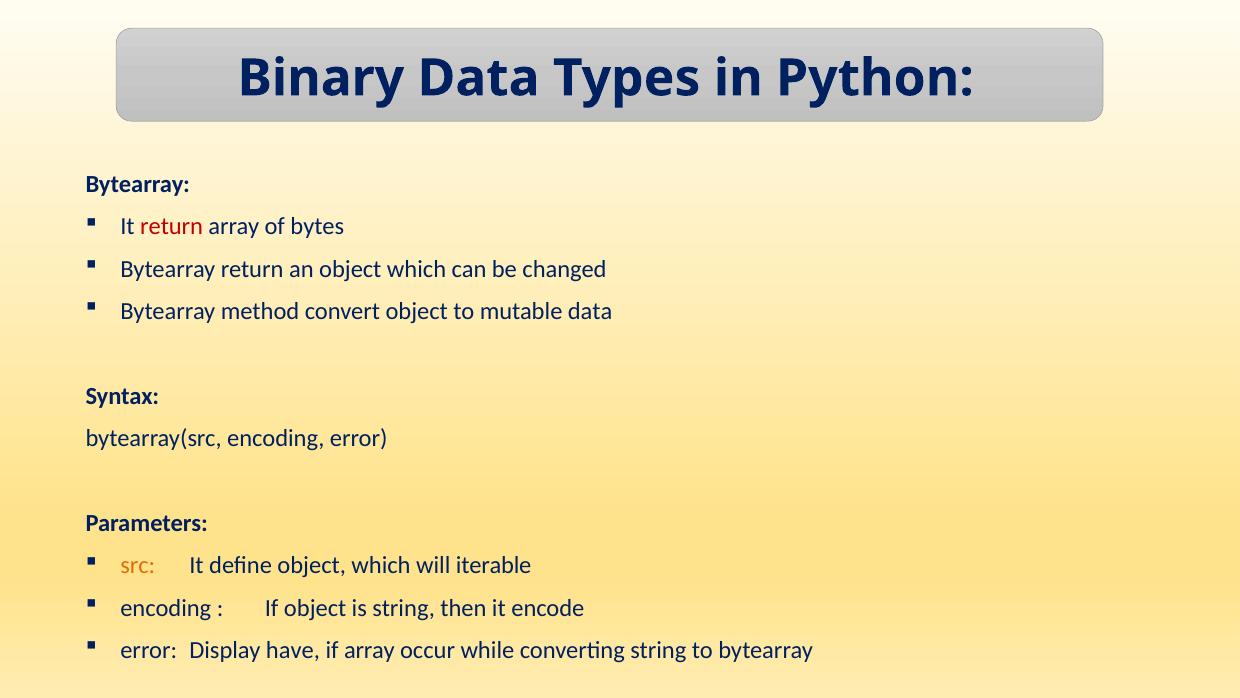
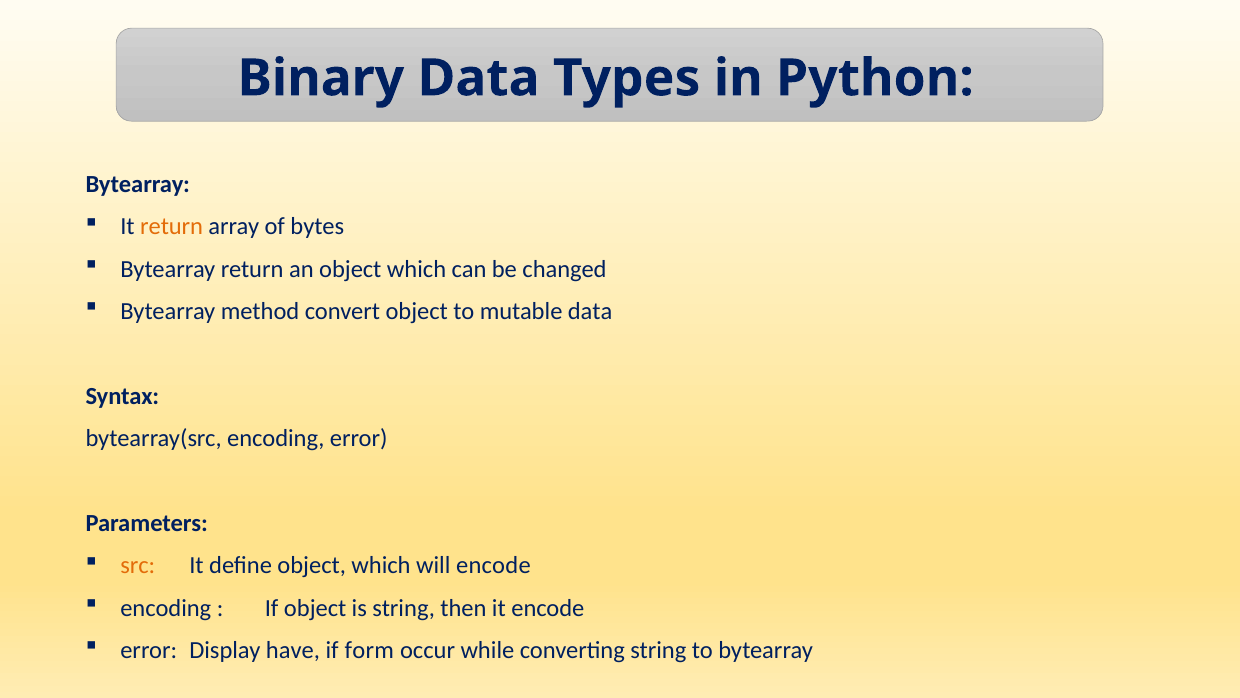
return at (172, 227) colour: red -> orange
will iterable: iterable -> encode
if array: array -> form
